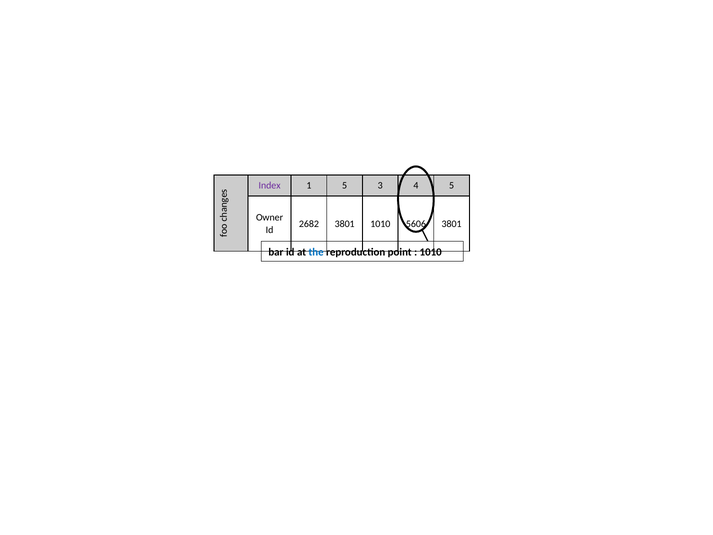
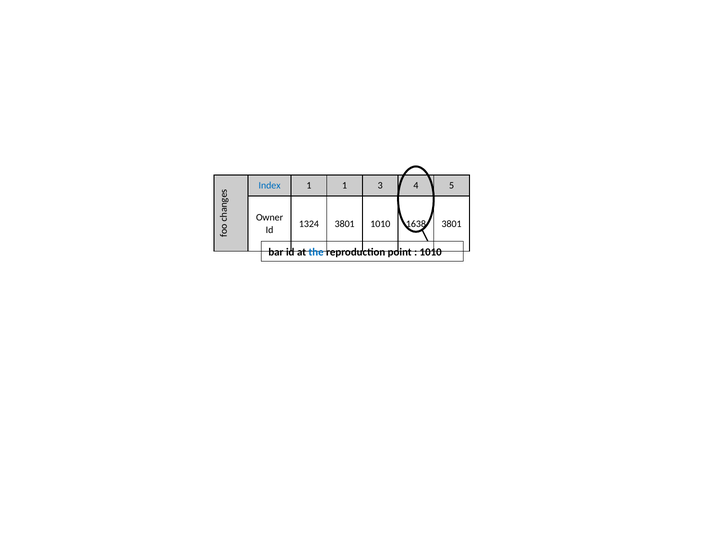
Index colour: purple -> blue
1 5: 5 -> 1
2682: 2682 -> 1324
5606: 5606 -> 1638
